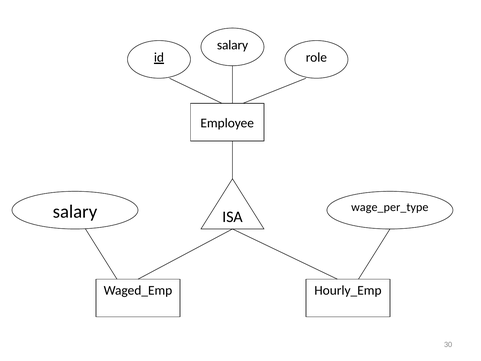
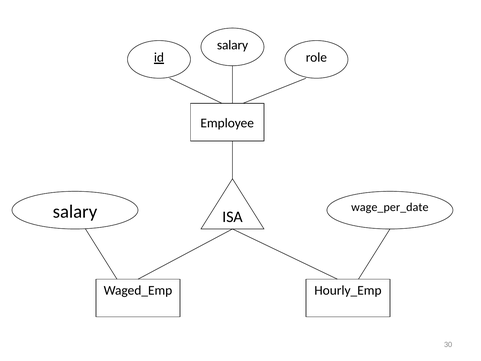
wage_per_type: wage_per_type -> wage_per_date
